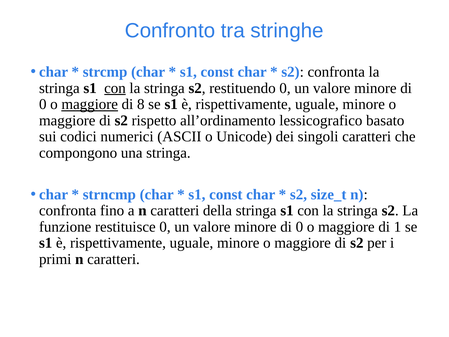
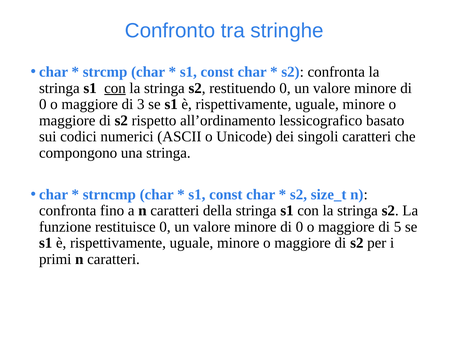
maggiore at (90, 104) underline: present -> none
8: 8 -> 3
1: 1 -> 5
